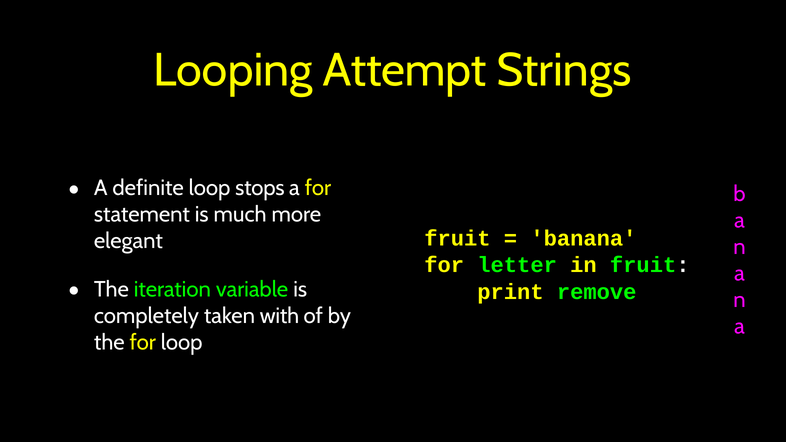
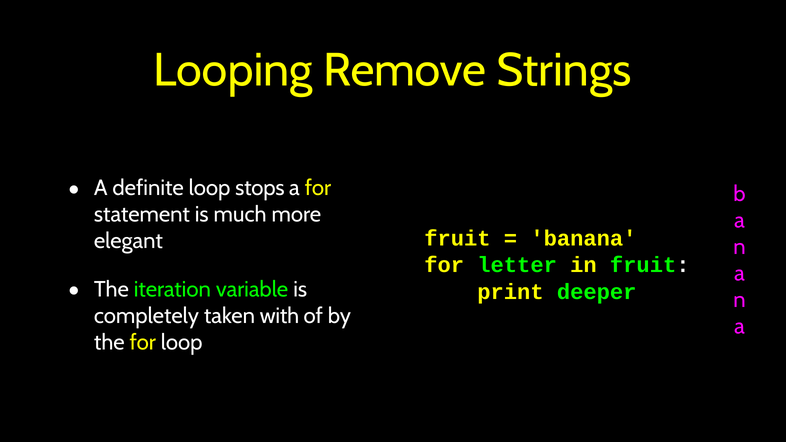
Attempt: Attempt -> Remove
remove: remove -> deeper
